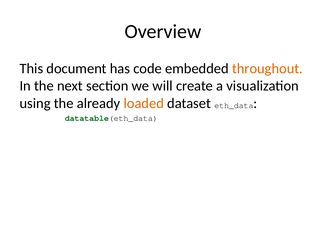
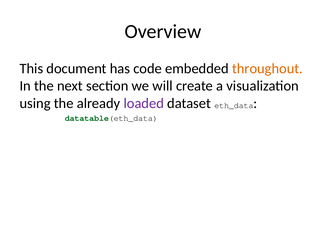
loaded colour: orange -> purple
